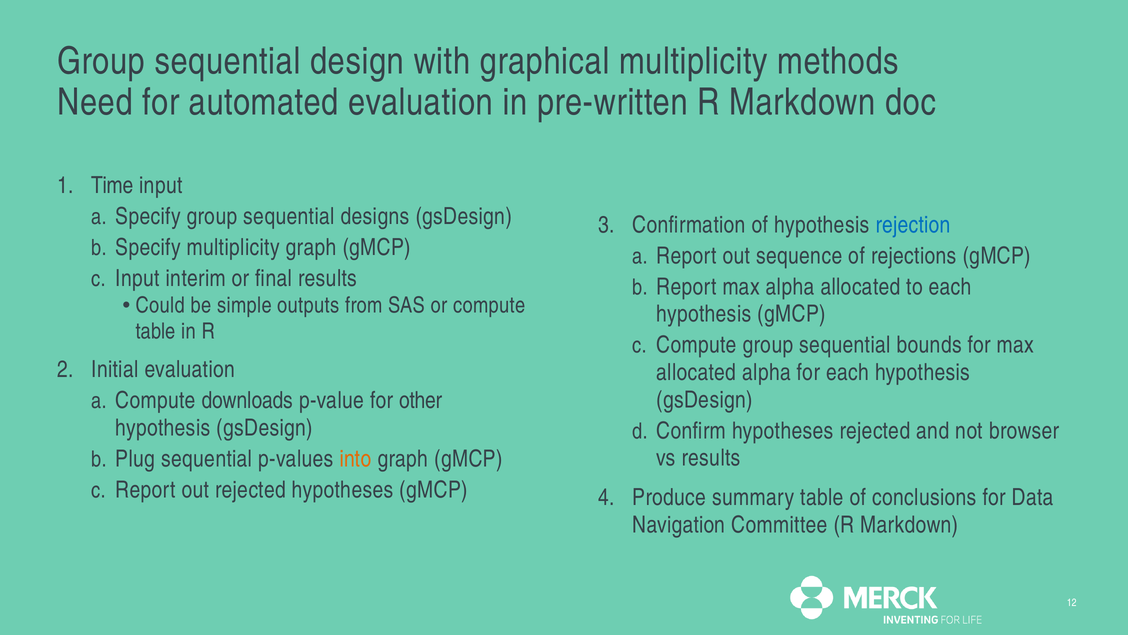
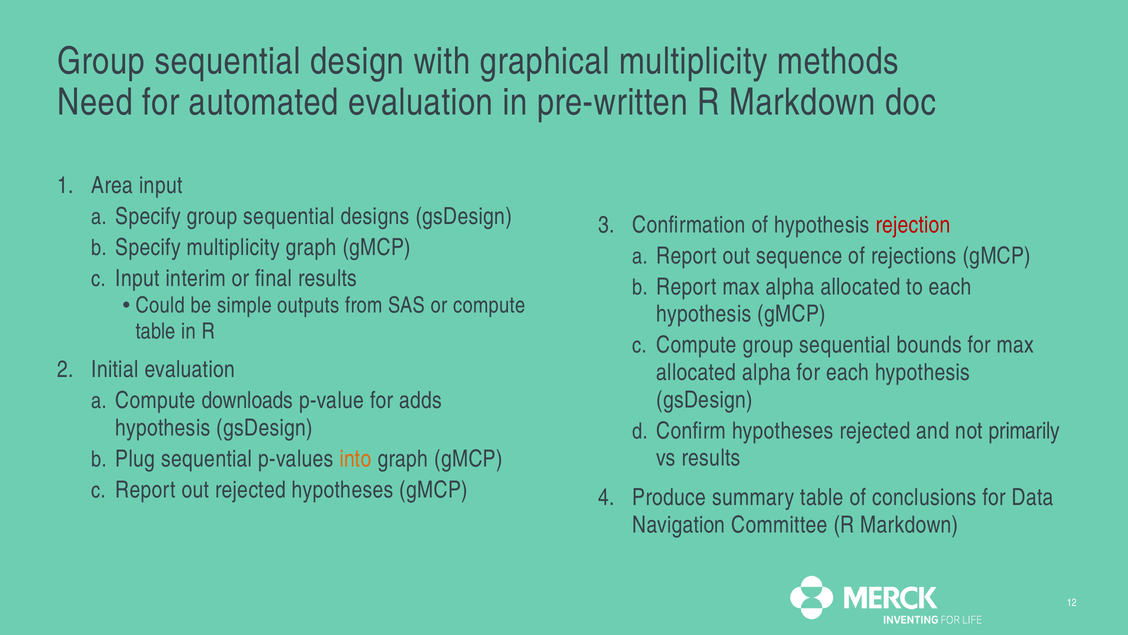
Time: Time -> Area
rejection colour: blue -> red
other: other -> adds
browser: browser -> primarily
